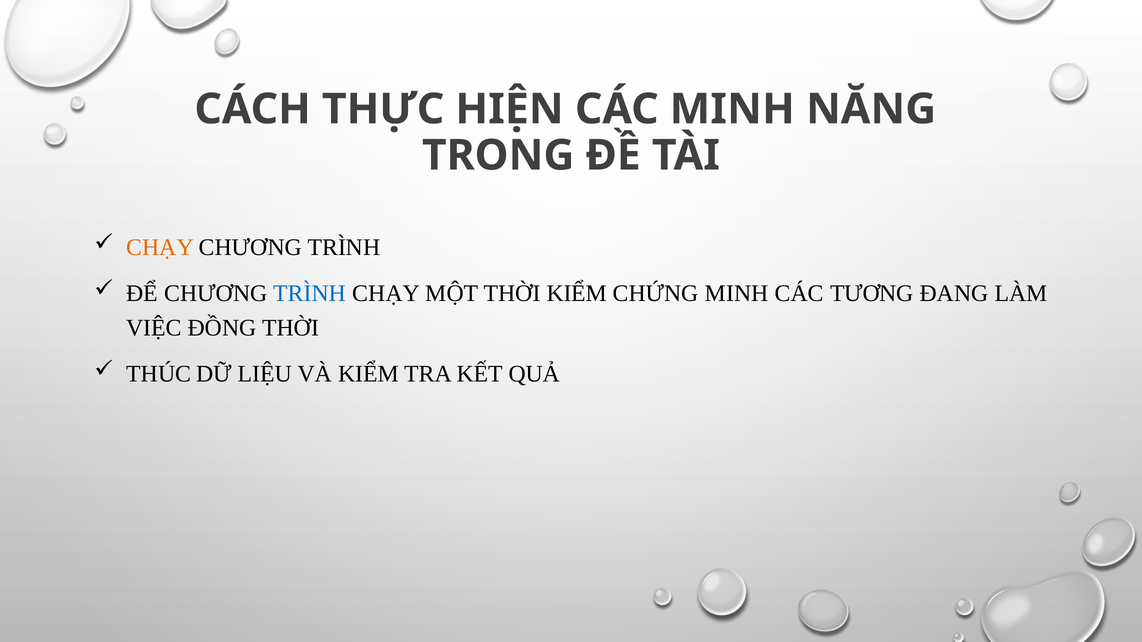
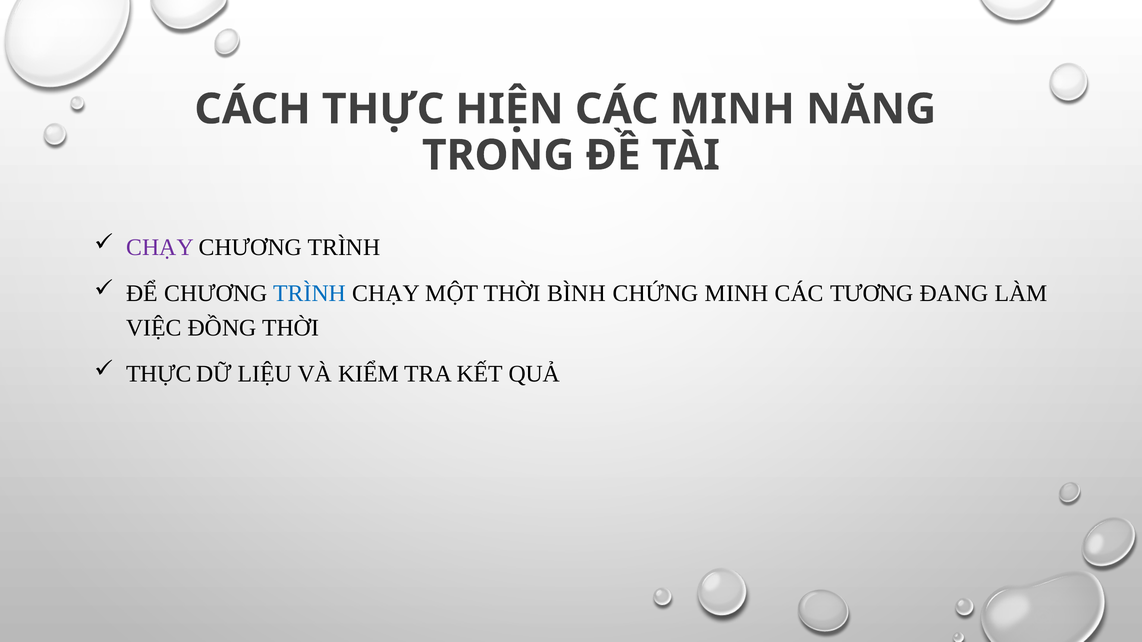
CHẠY at (160, 248) colour: orange -> purple
THỜI KIỂM: KIỂM -> BÌNH
THÚC at (159, 374): THÚC -> THỰC
